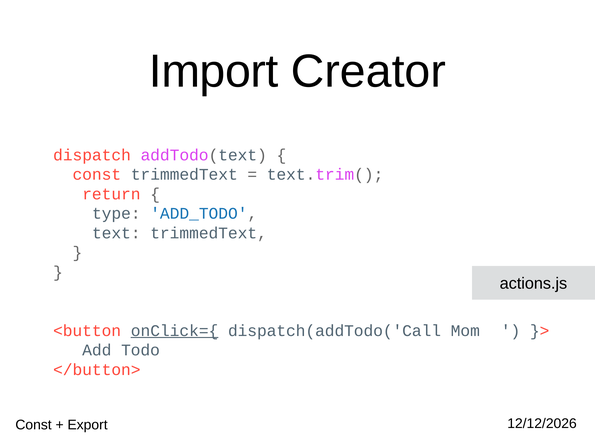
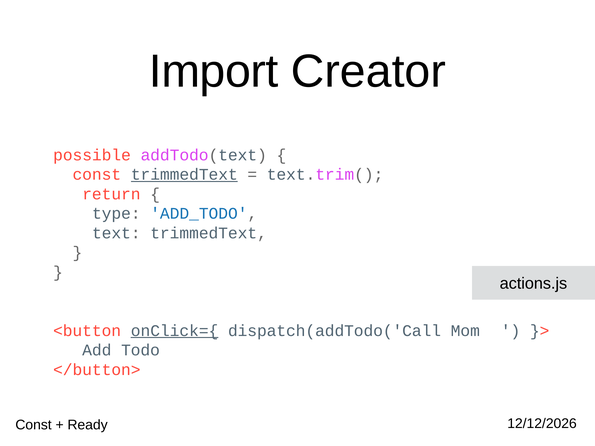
dispatch: dispatch -> possible
trimmedText at (184, 175) underline: none -> present
Export: Export -> Ready
